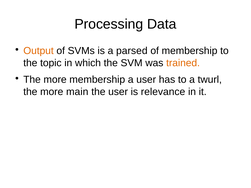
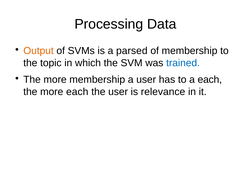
trained colour: orange -> blue
a twurl: twurl -> each
more main: main -> each
